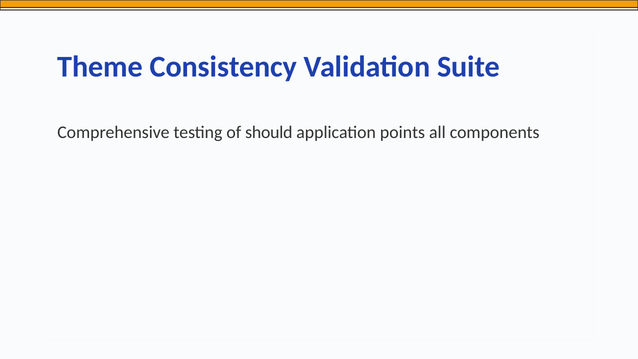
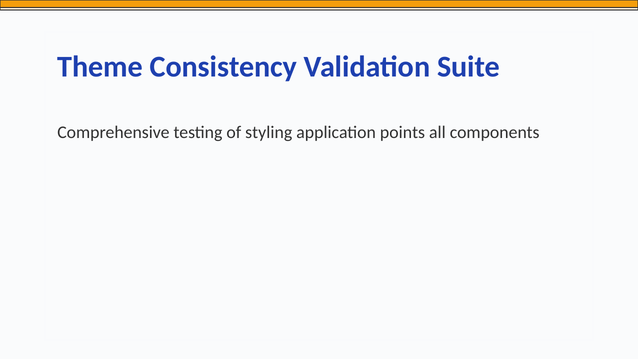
should: should -> styling
